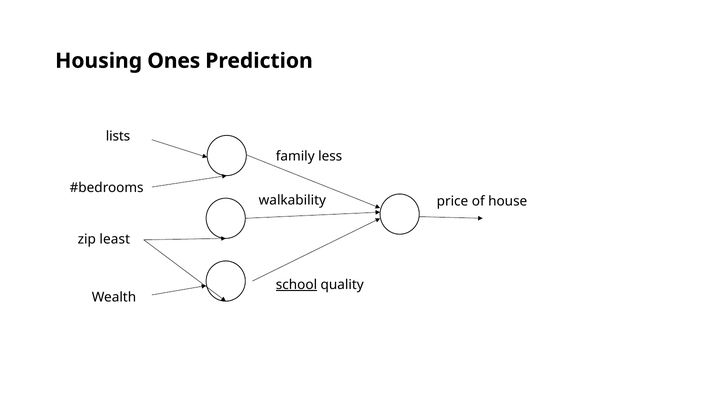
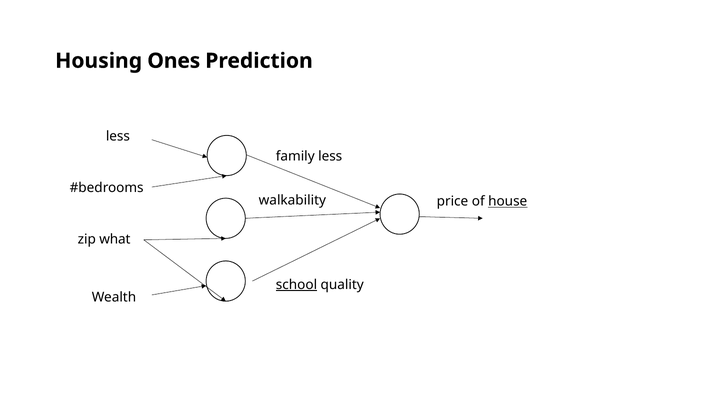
lists at (118, 136): lists -> less
house underline: none -> present
least: least -> what
